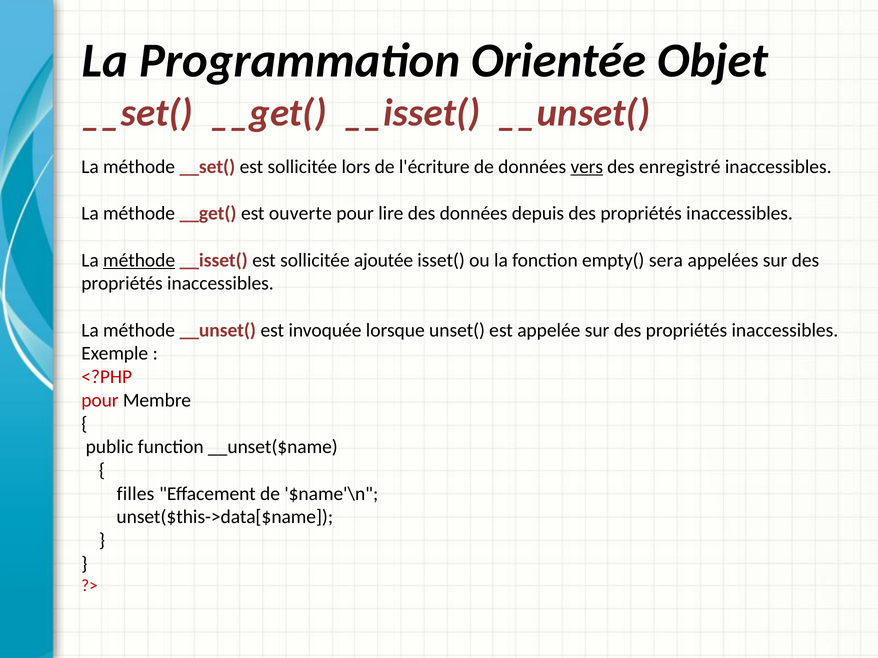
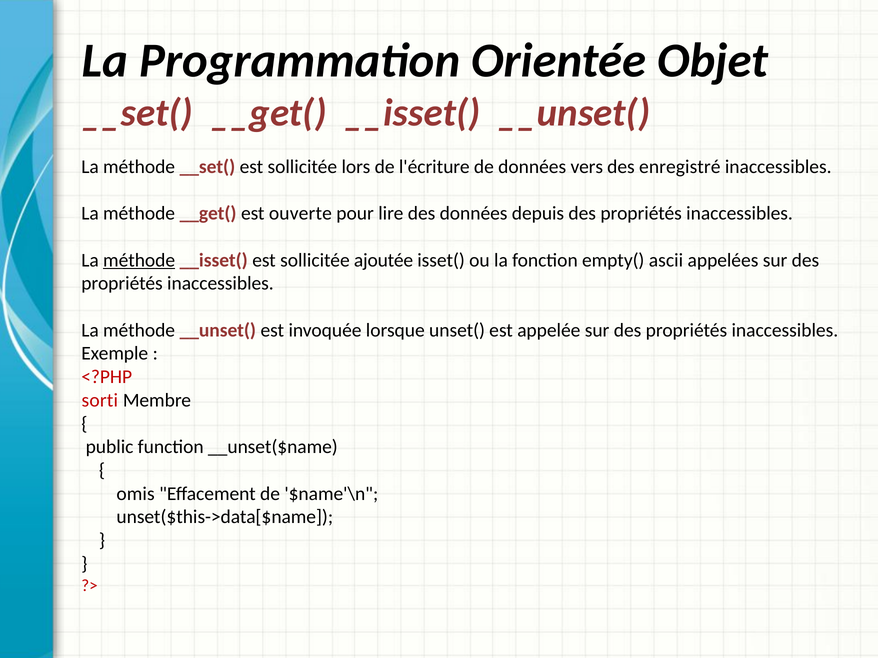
vers underline: present -> none
sera: sera -> ascii
pour at (100, 401): pour -> sorti
filles: filles -> omis
